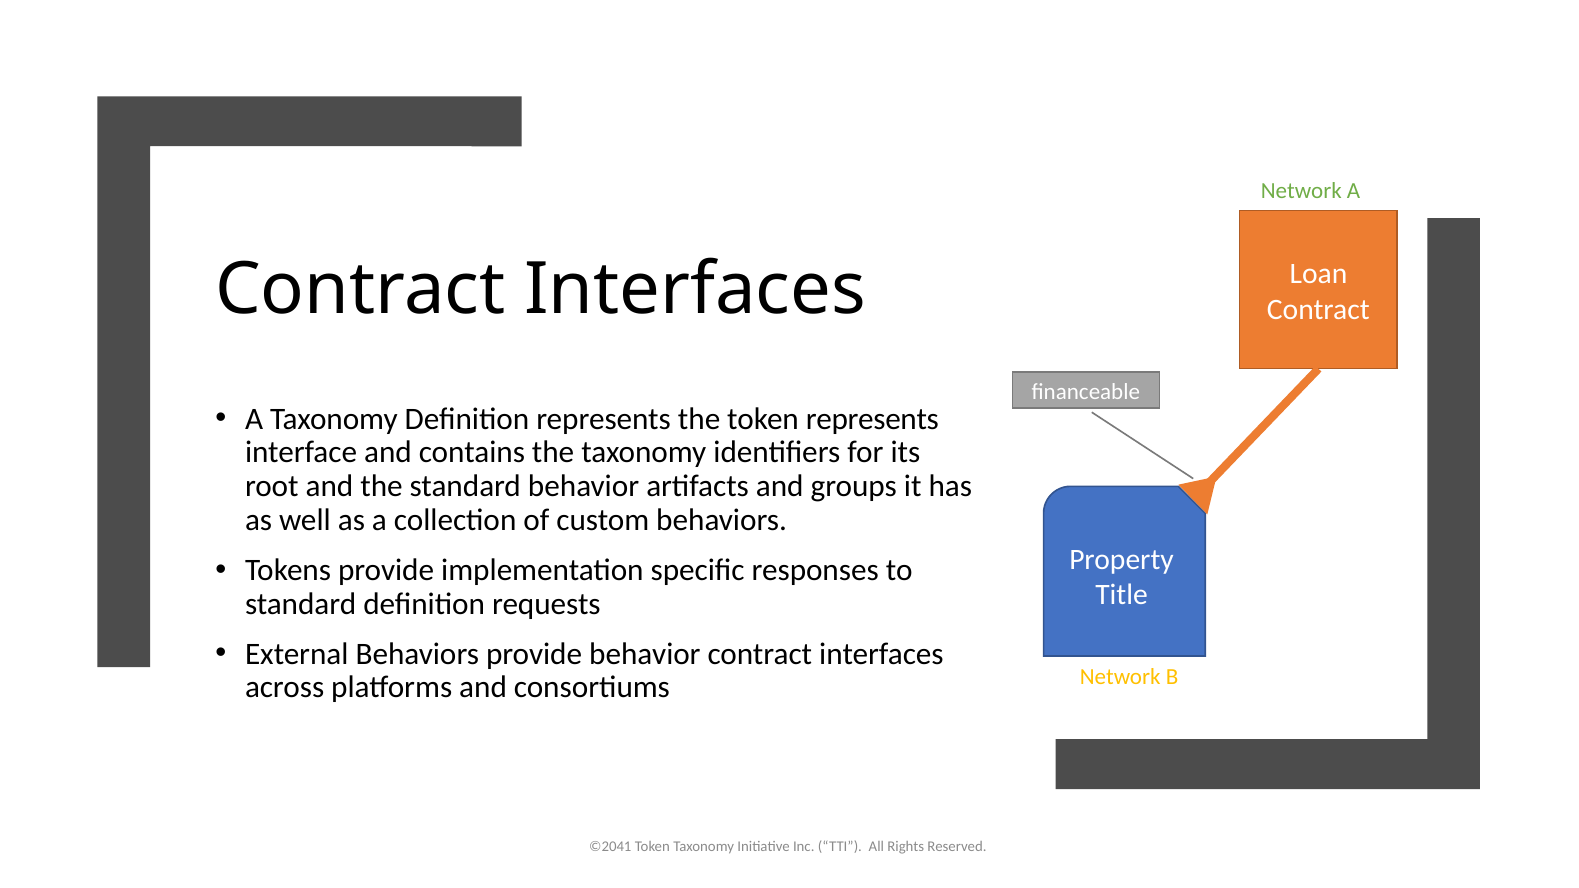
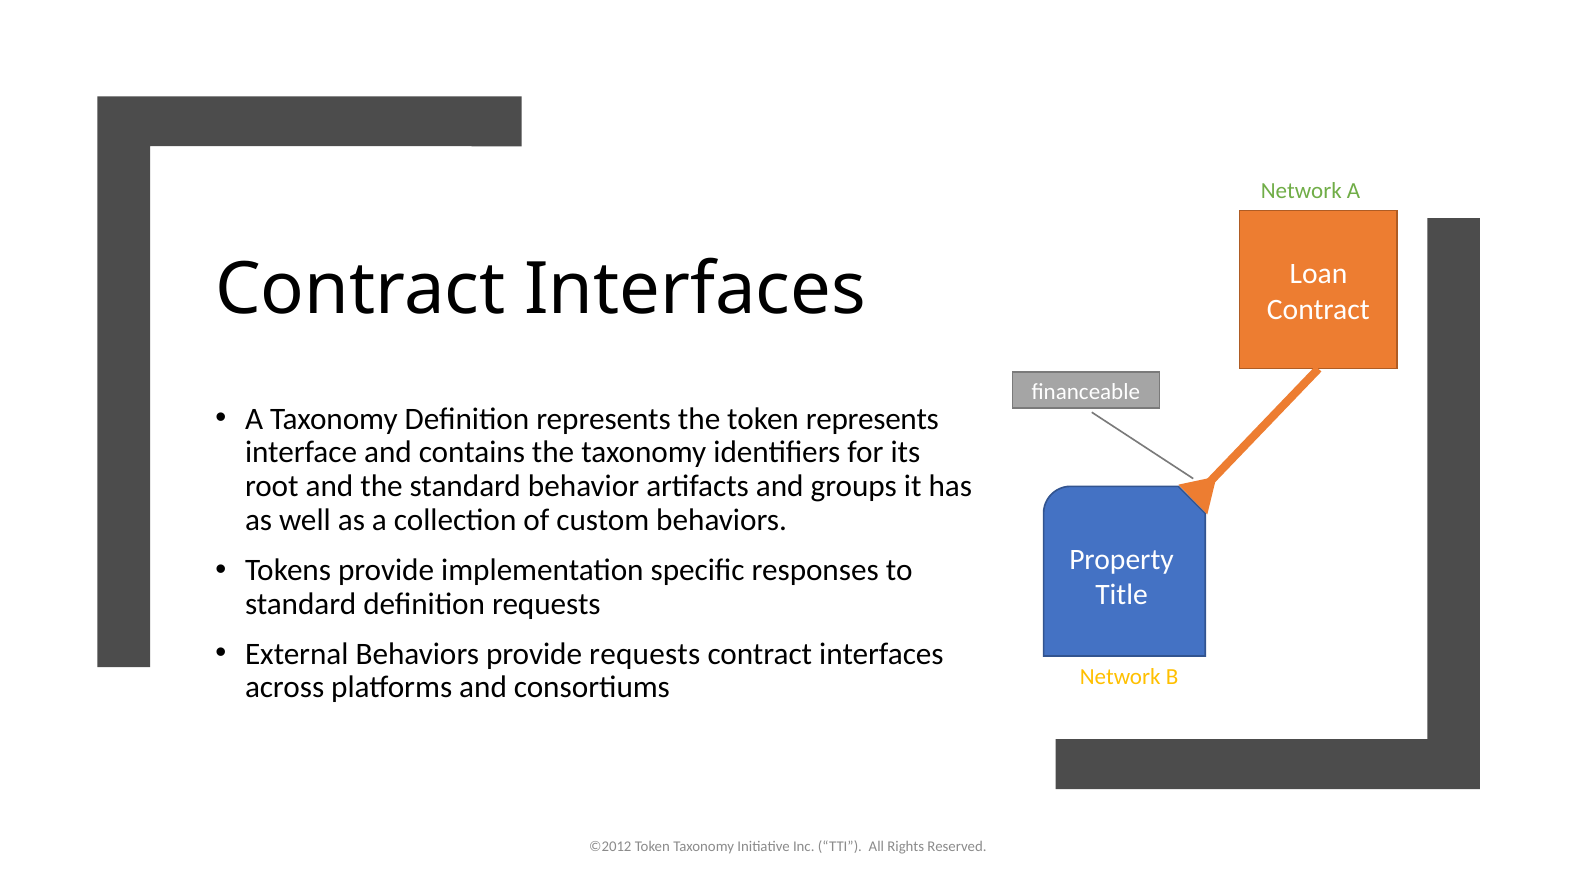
behavior at (645, 654): behavior -> requests
©2041: ©2041 -> ©2012
